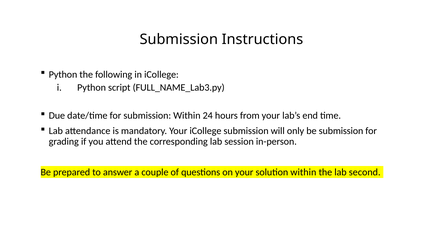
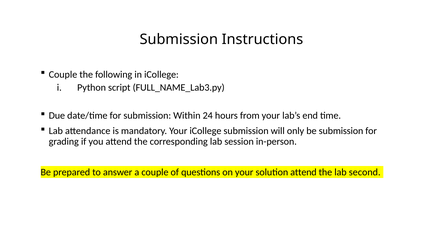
Python at (63, 74): Python -> Couple
solution within: within -> attend
